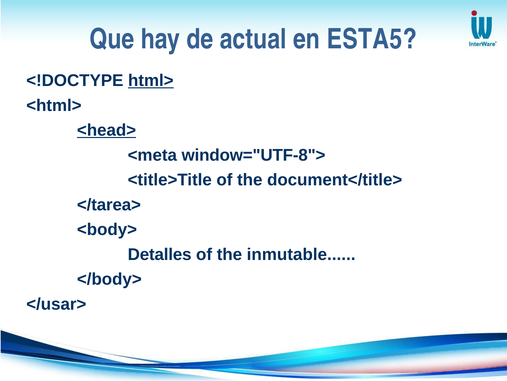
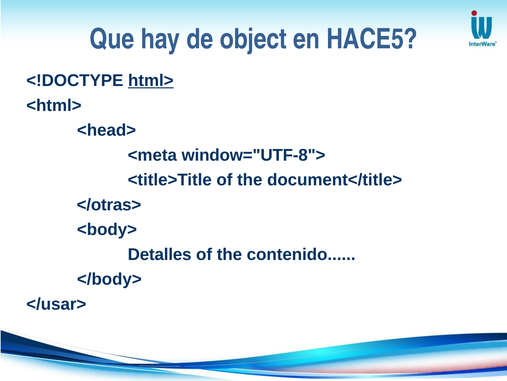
actual: actual -> object
ESTA5: ESTA5 -> HACE5
<head> underline: present -> none
</tarea>: </tarea> -> </otras>
inmutable: inmutable -> contenido
